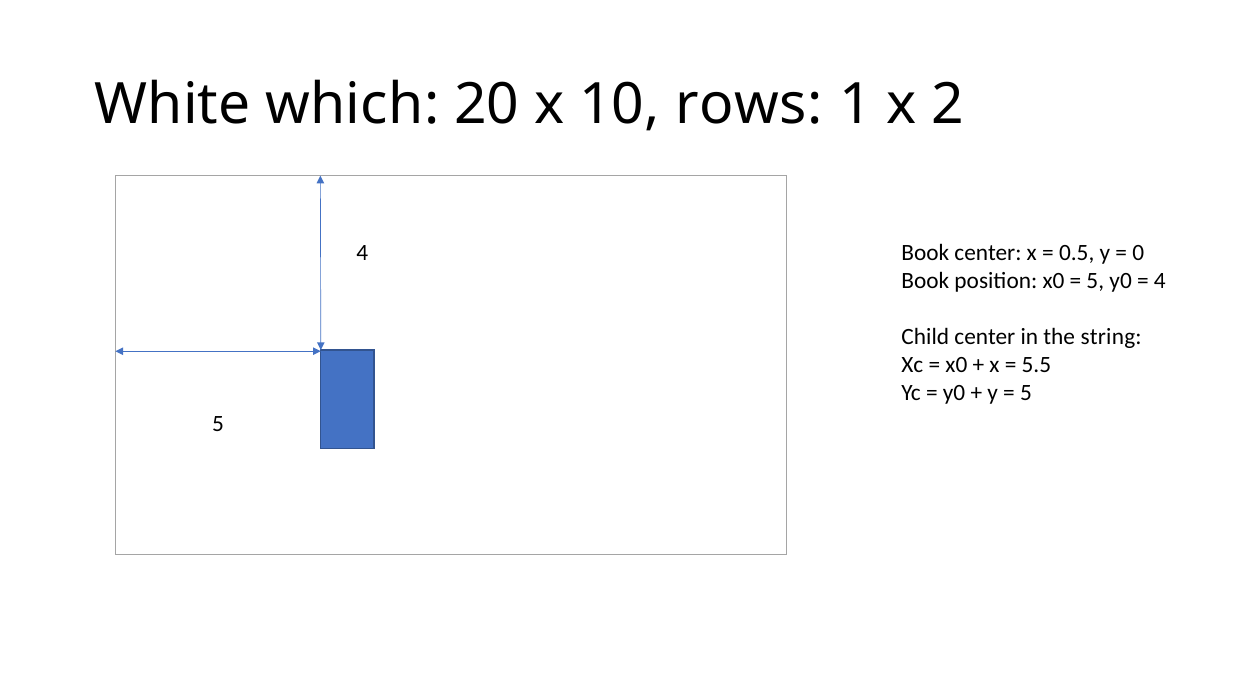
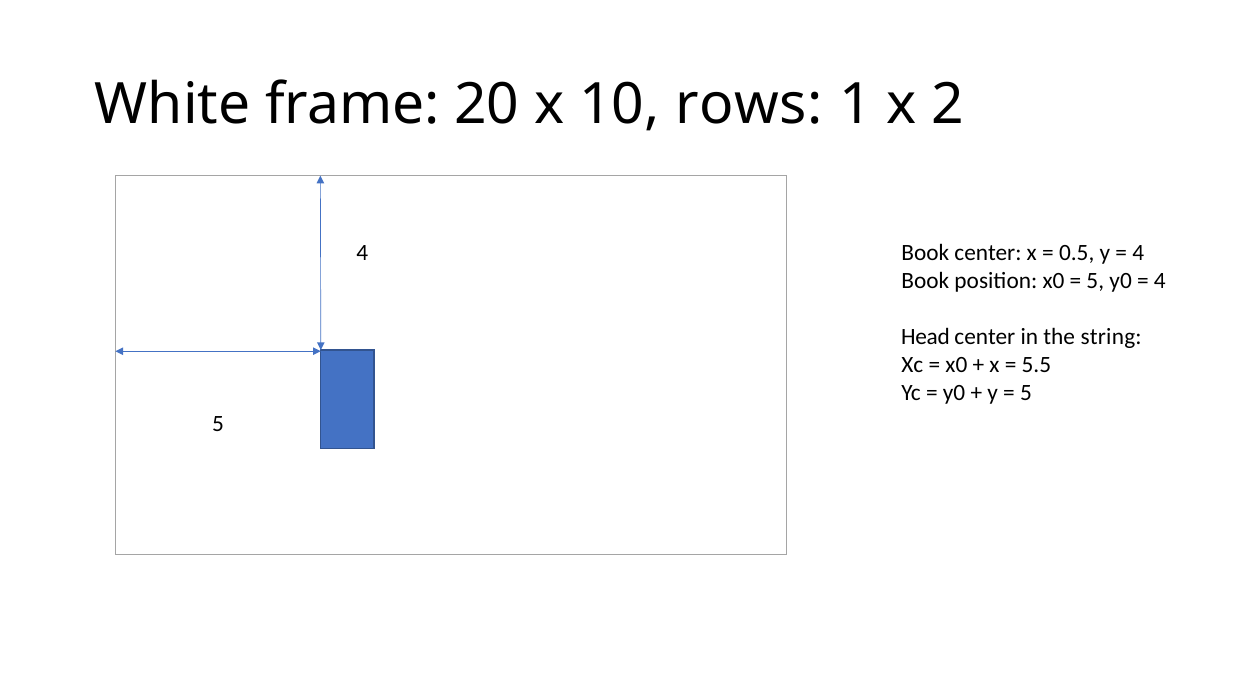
which: which -> frame
0 at (1138, 253): 0 -> 4
Child: Child -> Head
